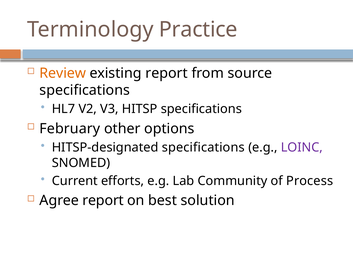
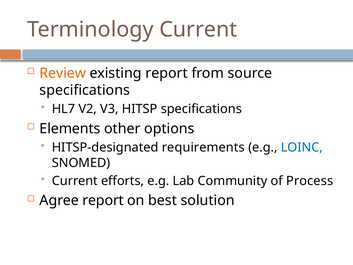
Terminology Practice: Practice -> Current
February: February -> Elements
HITSP-designated specifications: specifications -> requirements
LOINC colour: purple -> blue
